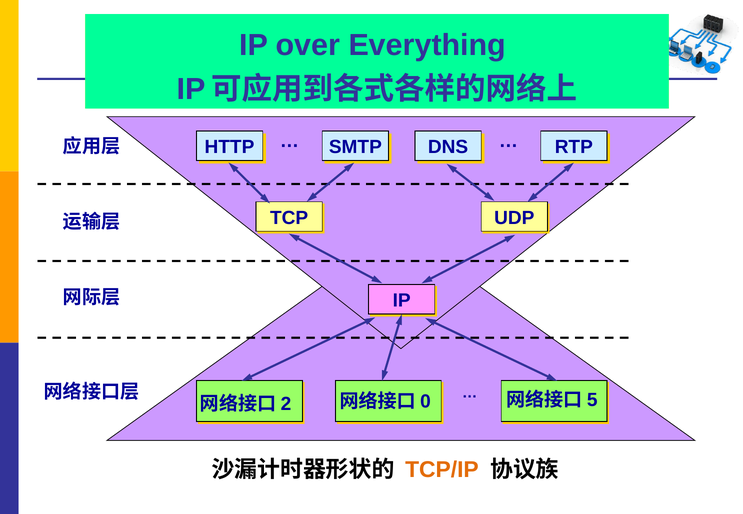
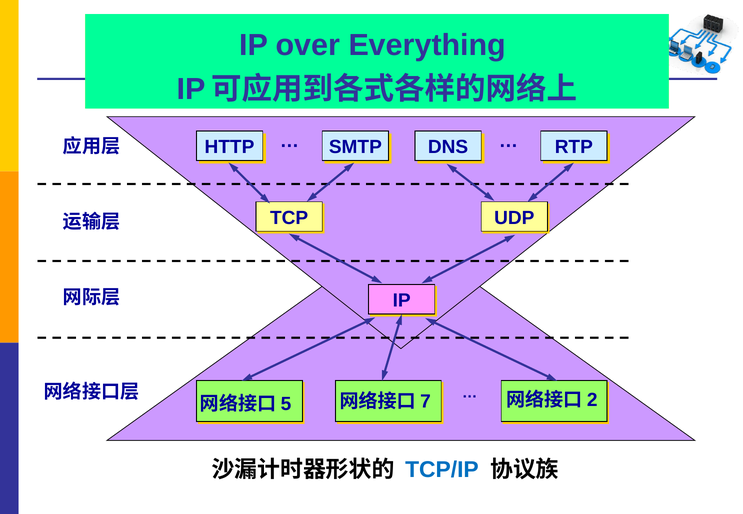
2: 2 -> 5
0: 0 -> 7
5: 5 -> 2
TCP/IP at (442, 470) colour: orange -> blue
